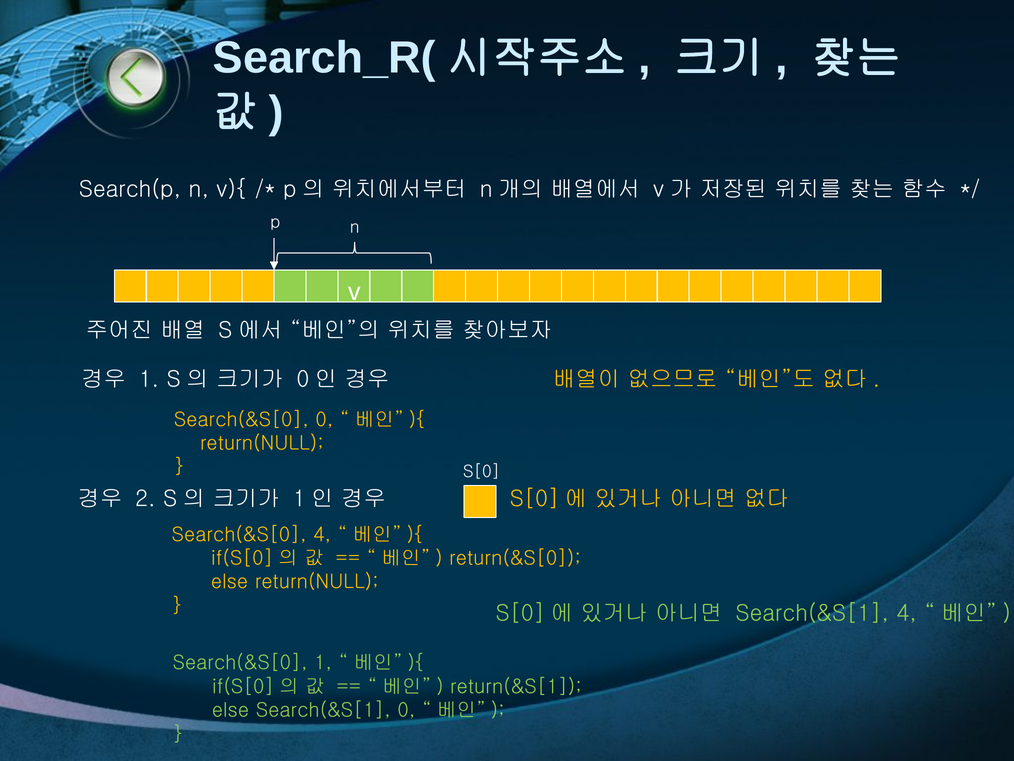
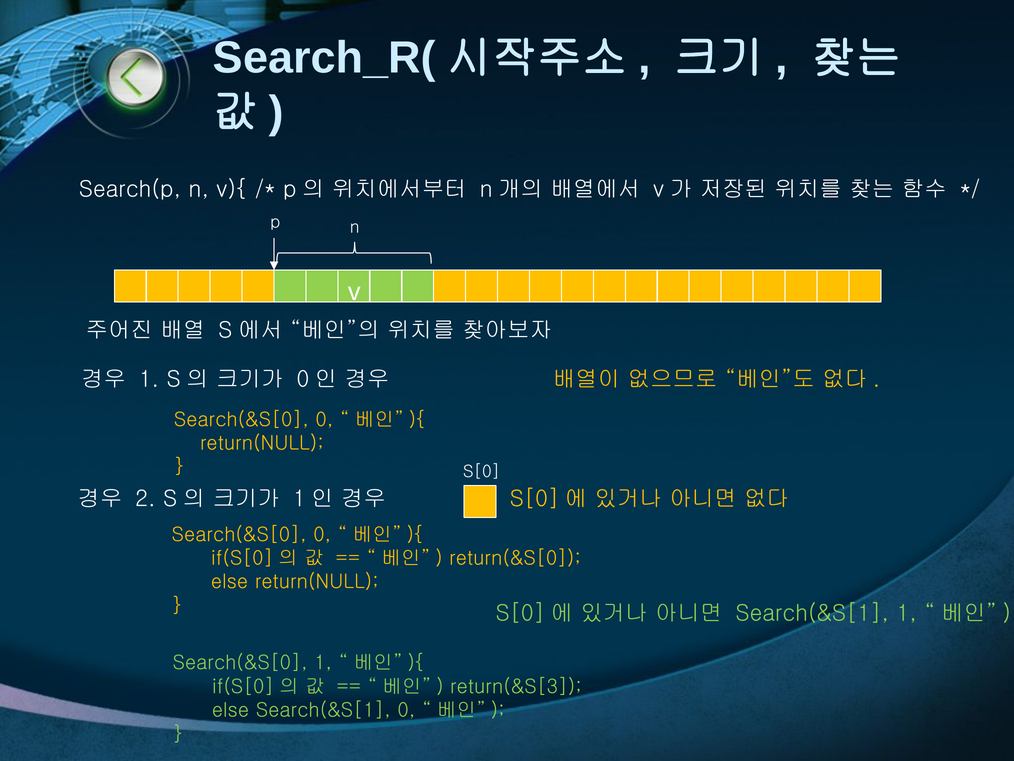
4 at (322, 534): 4 -> 0
Search(&S[1 4: 4 -> 1
return(&S[1: return(&S[1 -> return(&S[3
